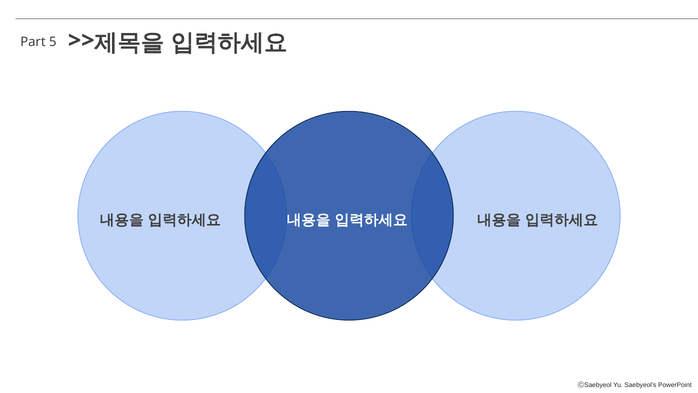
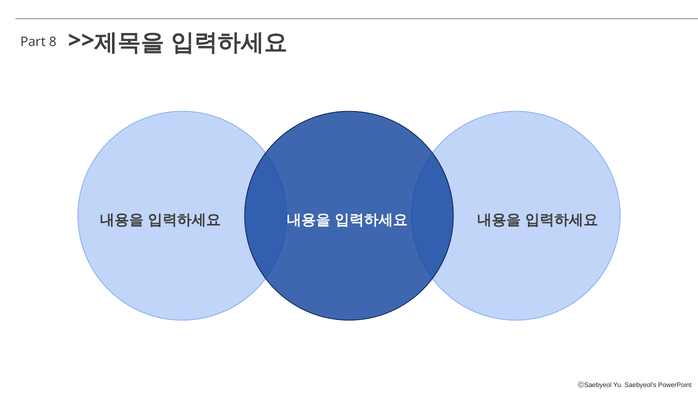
5: 5 -> 8
